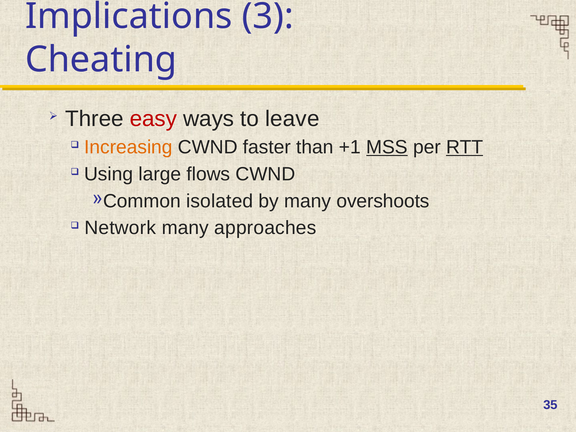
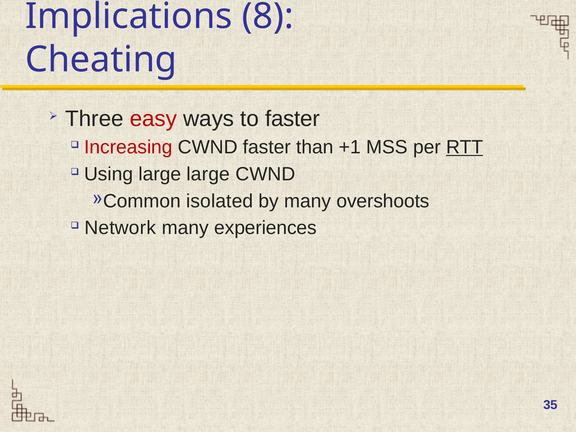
3: 3 -> 8
to leave: leave -> faster
Increasing colour: orange -> red
MSS underline: present -> none
large flows: flows -> large
approaches: approaches -> experiences
